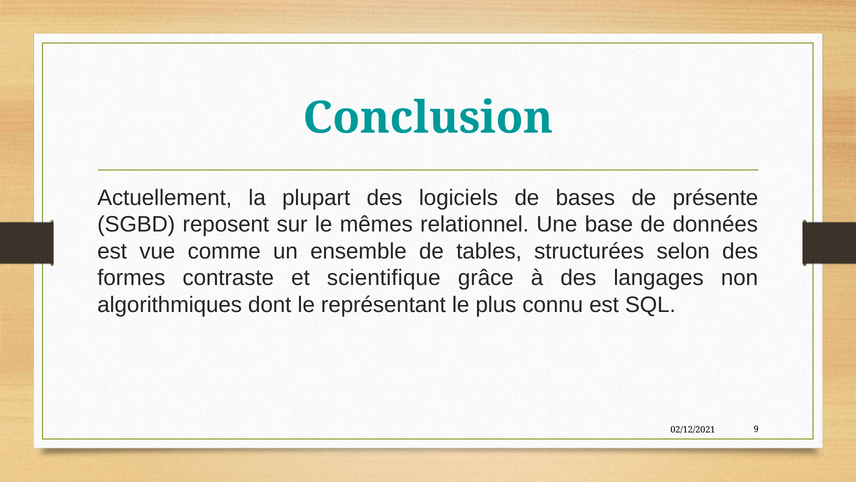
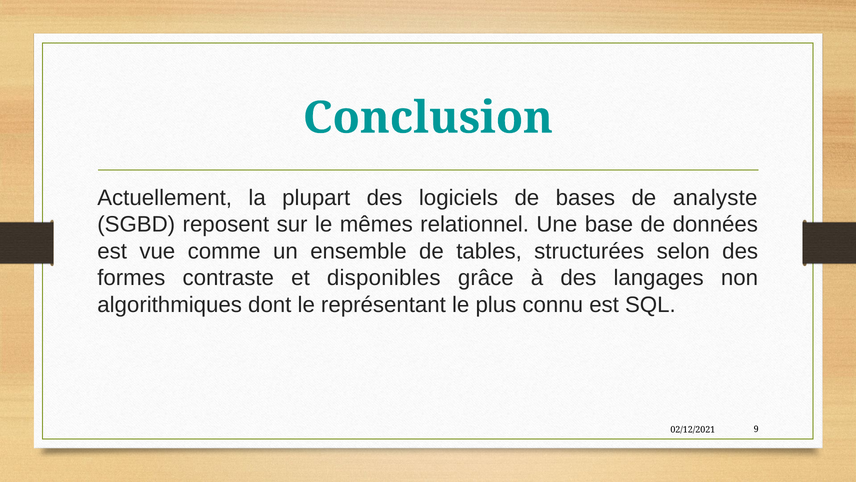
présente: présente -> analyste
scientifique: scientifique -> disponibles
